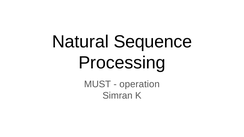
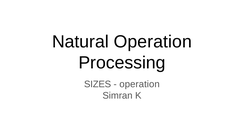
Natural Sequence: Sequence -> Operation
MUST: MUST -> SIZES
